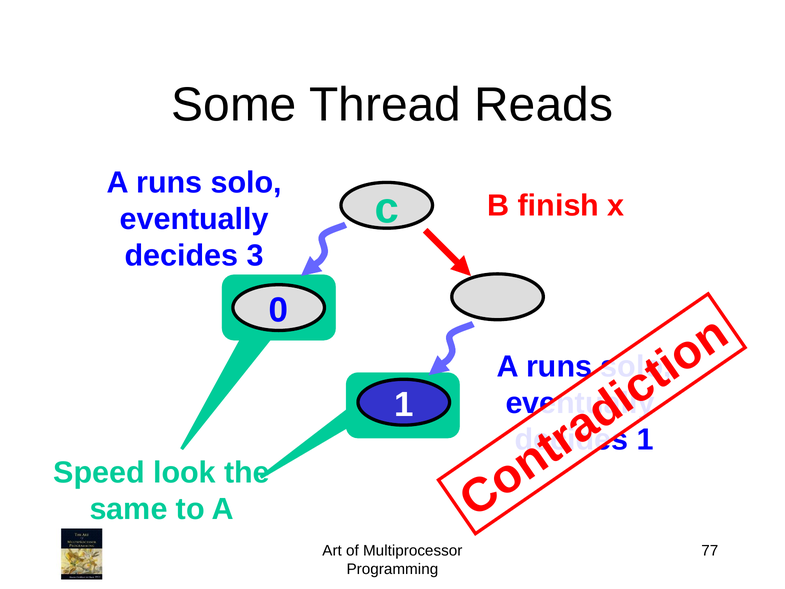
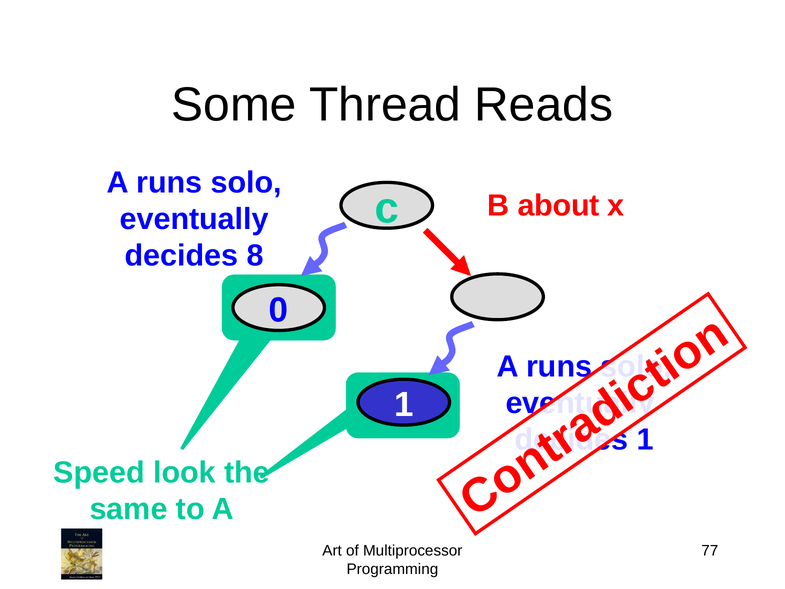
finish: finish -> about
3: 3 -> 8
